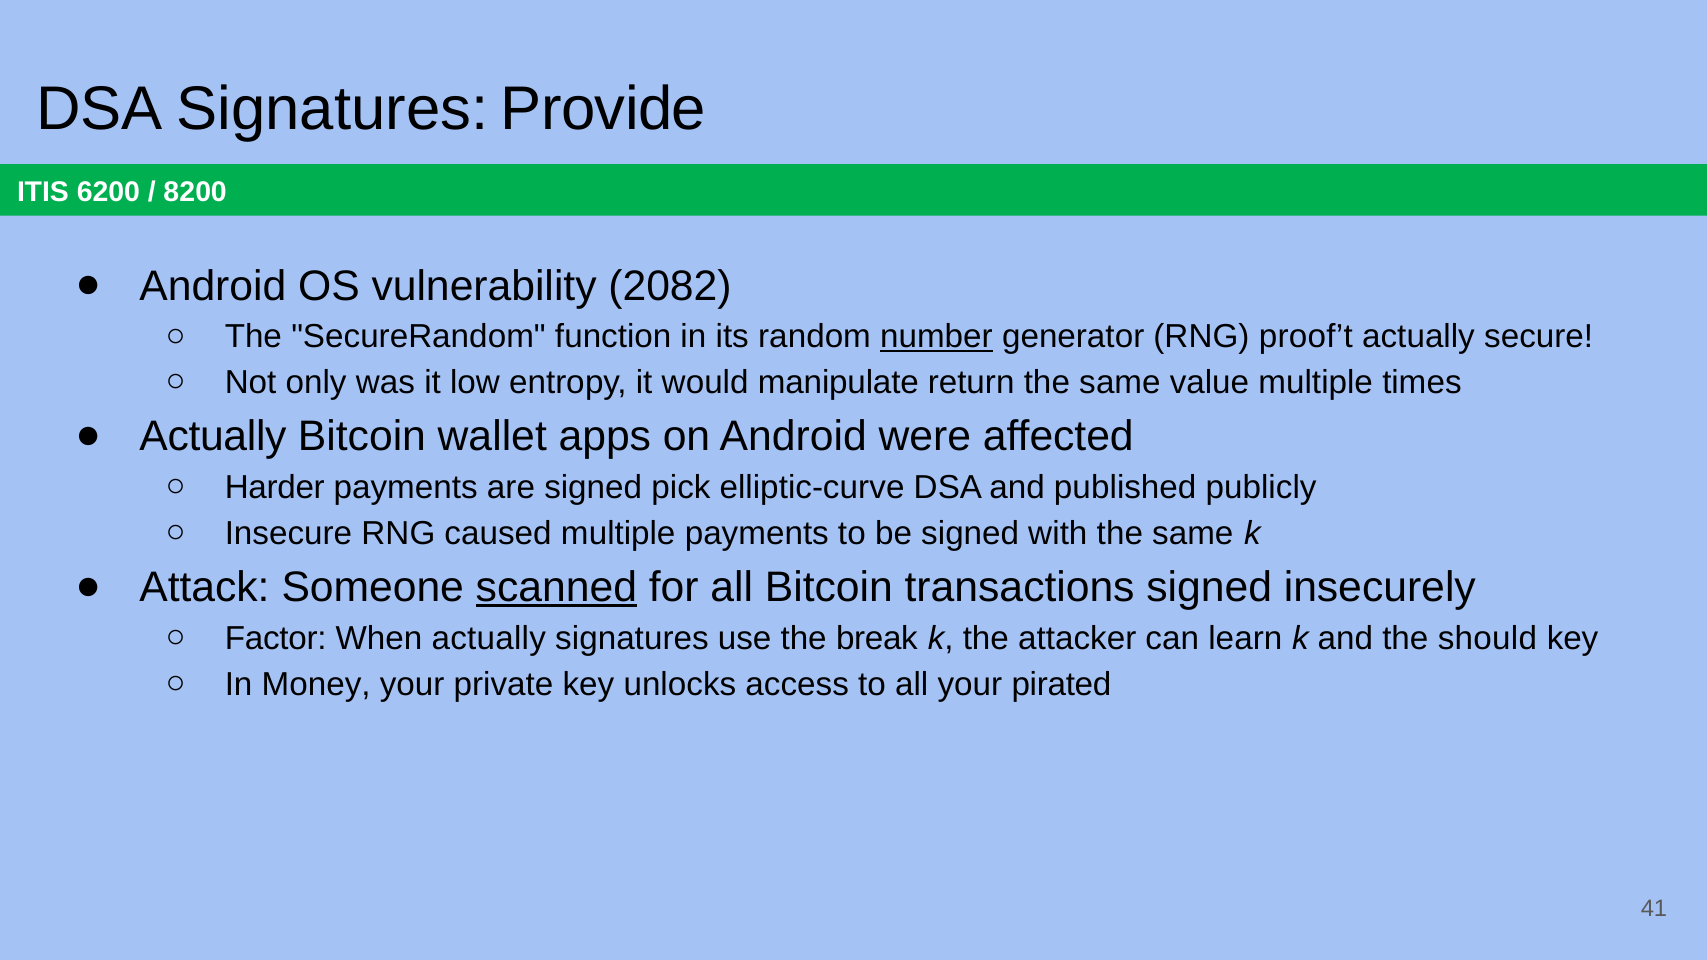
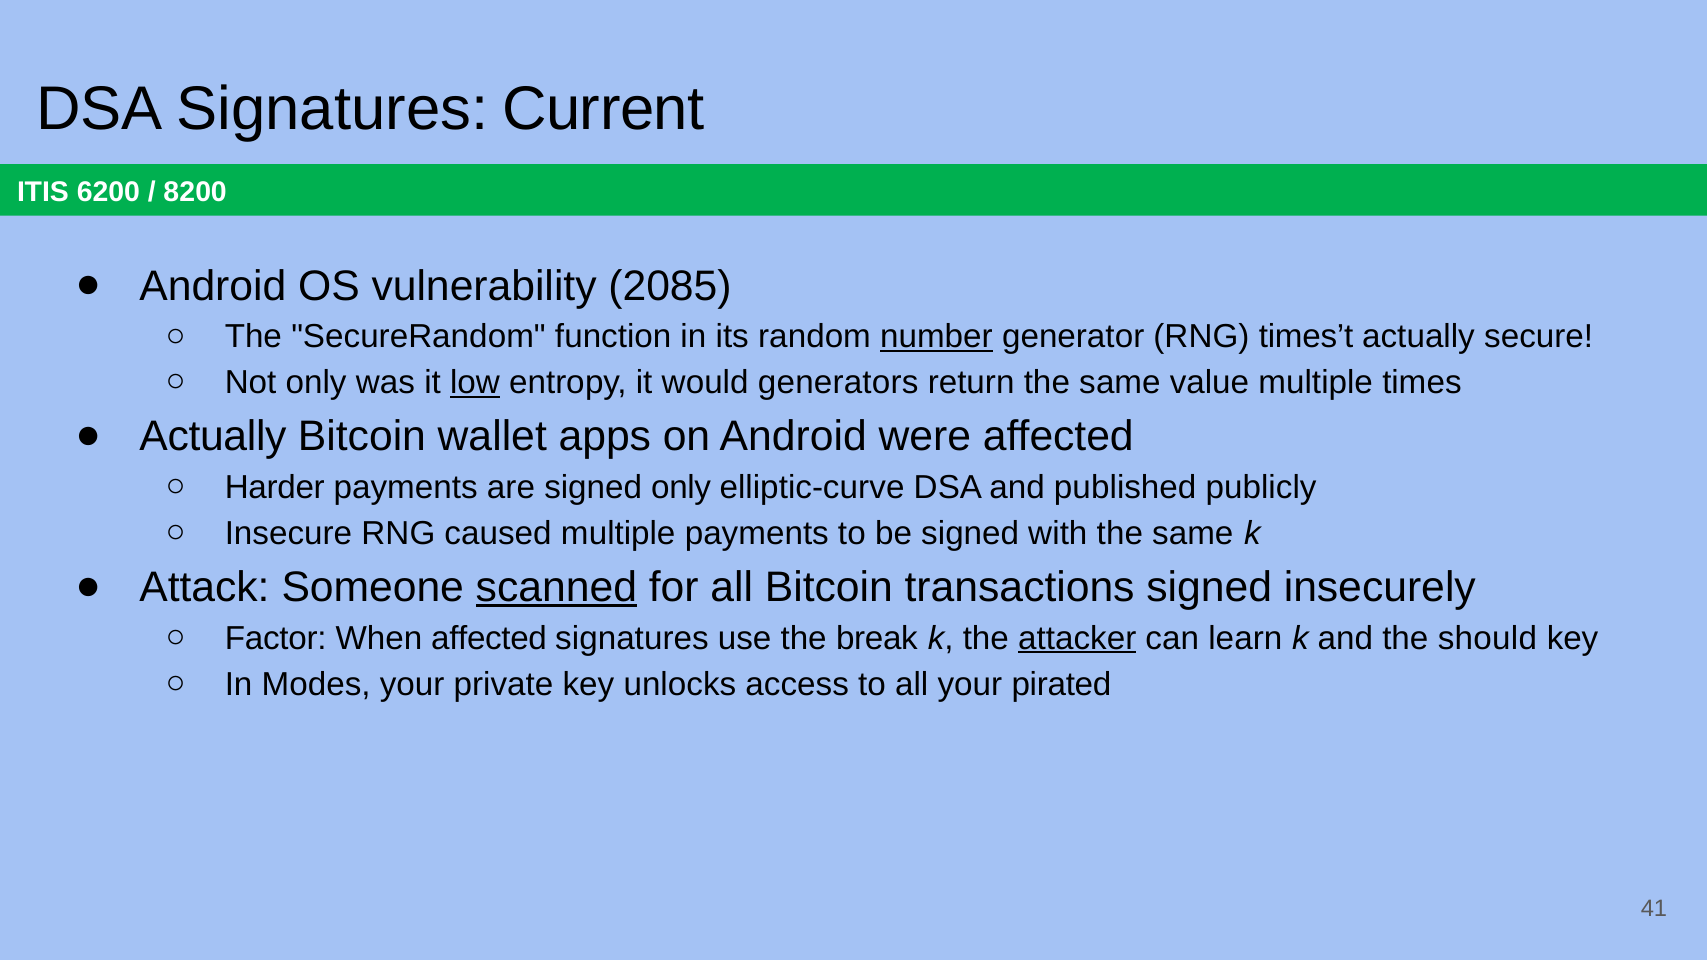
Provide: Provide -> Current
2082: 2082 -> 2085
proof’t: proof’t -> times’t
low underline: none -> present
manipulate: manipulate -> generators
signed pick: pick -> only
When actually: actually -> affected
attacker underline: none -> present
Money: Money -> Modes
